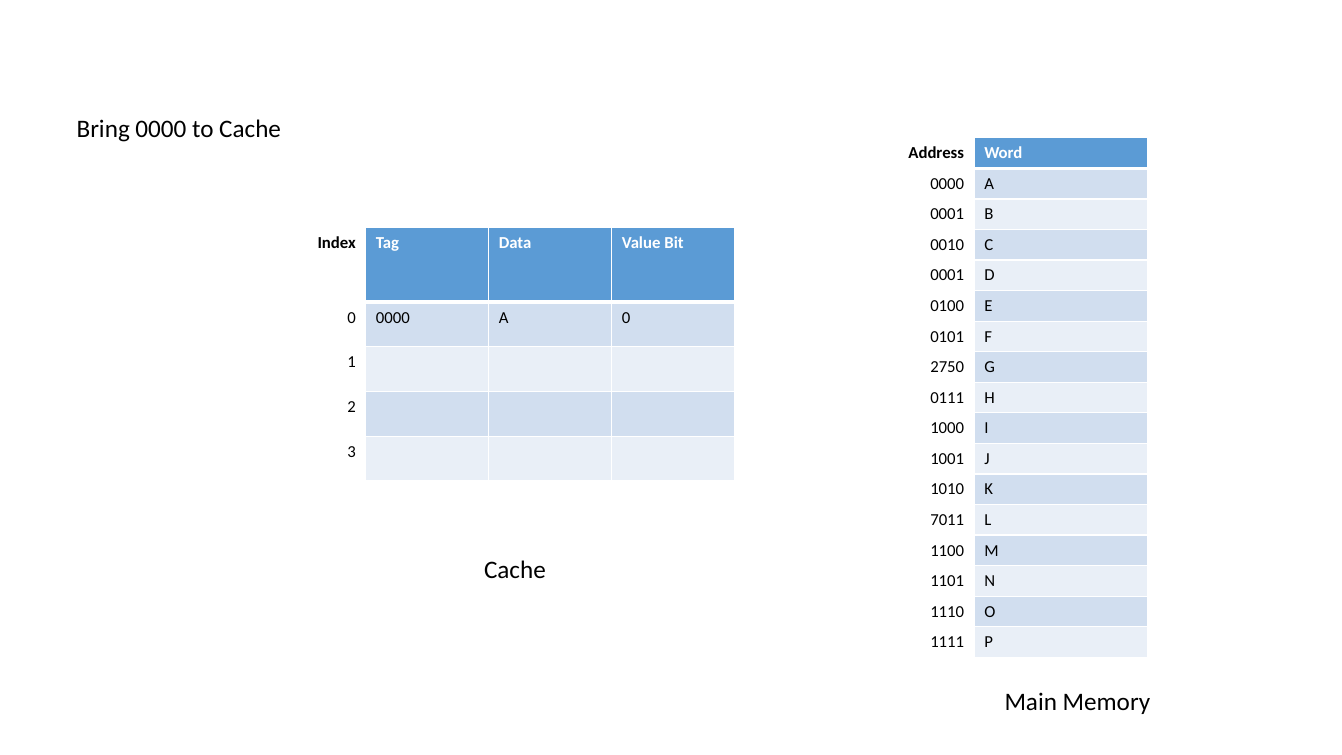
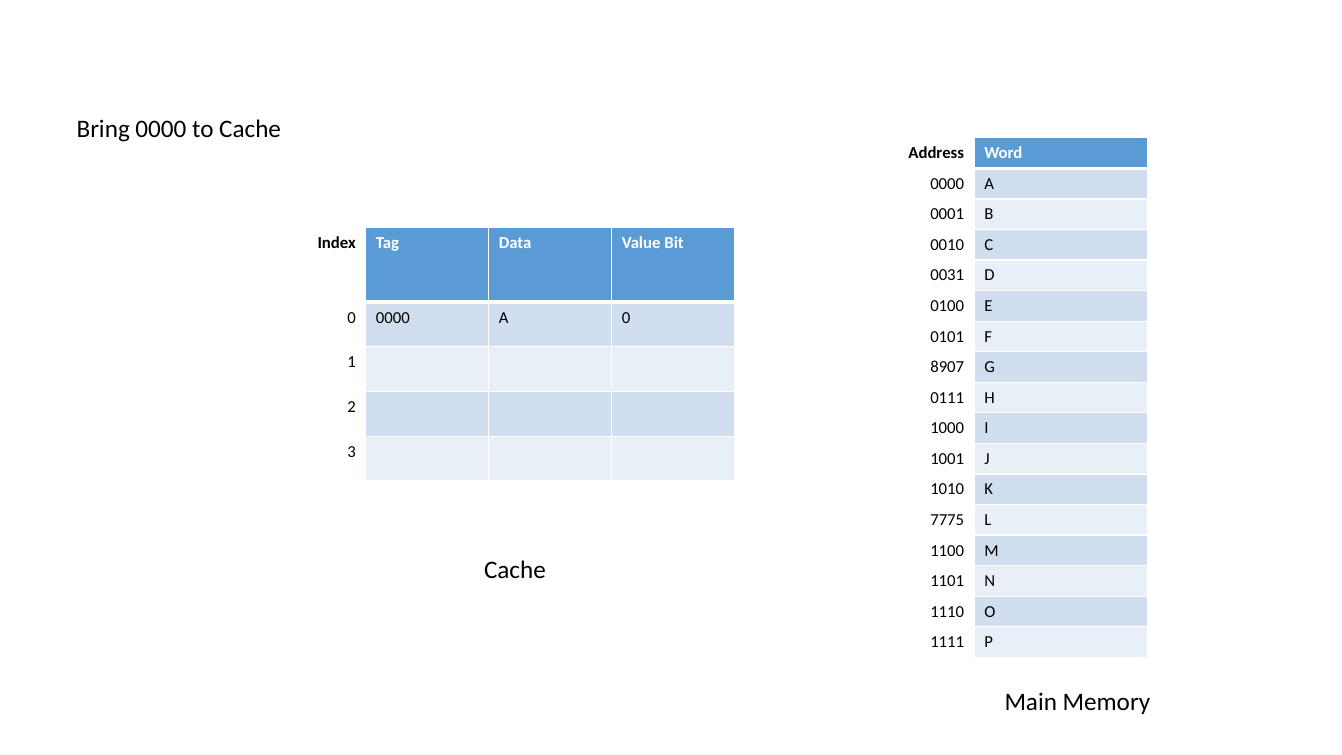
0001 at (947, 275): 0001 -> 0031
2750: 2750 -> 8907
7011: 7011 -> 7775
